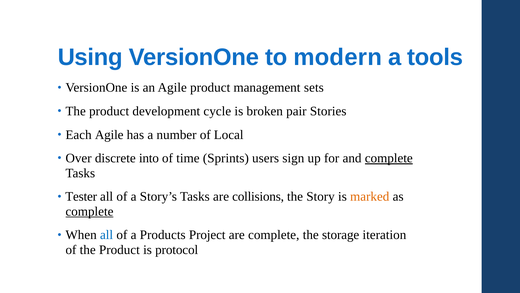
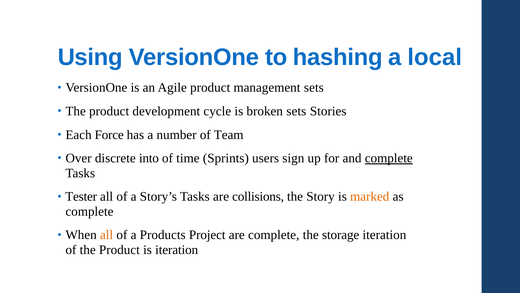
modern: modern -> hashing
tools: tools -> local
broken pair: pair -> sets
Each Agile: Agile -> Force
Local: Local -> Team
complete at (89, 211) underline: present -> none
all at (107, 235) colour: blue -> orange
is protocol: protocol -> iteration
